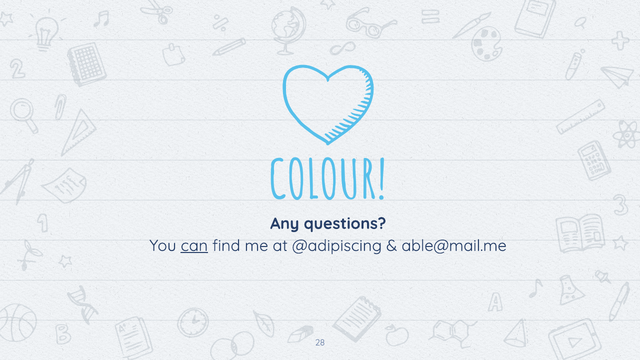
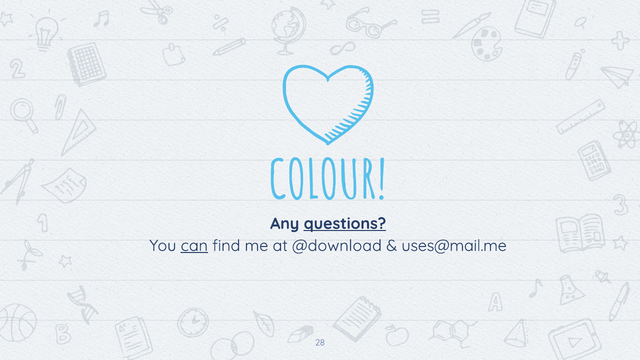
questions underline: none -> present
@adipiscing: @adipiscing -> @download
able@mail.me: able@mail.me -> uses@mail.me
